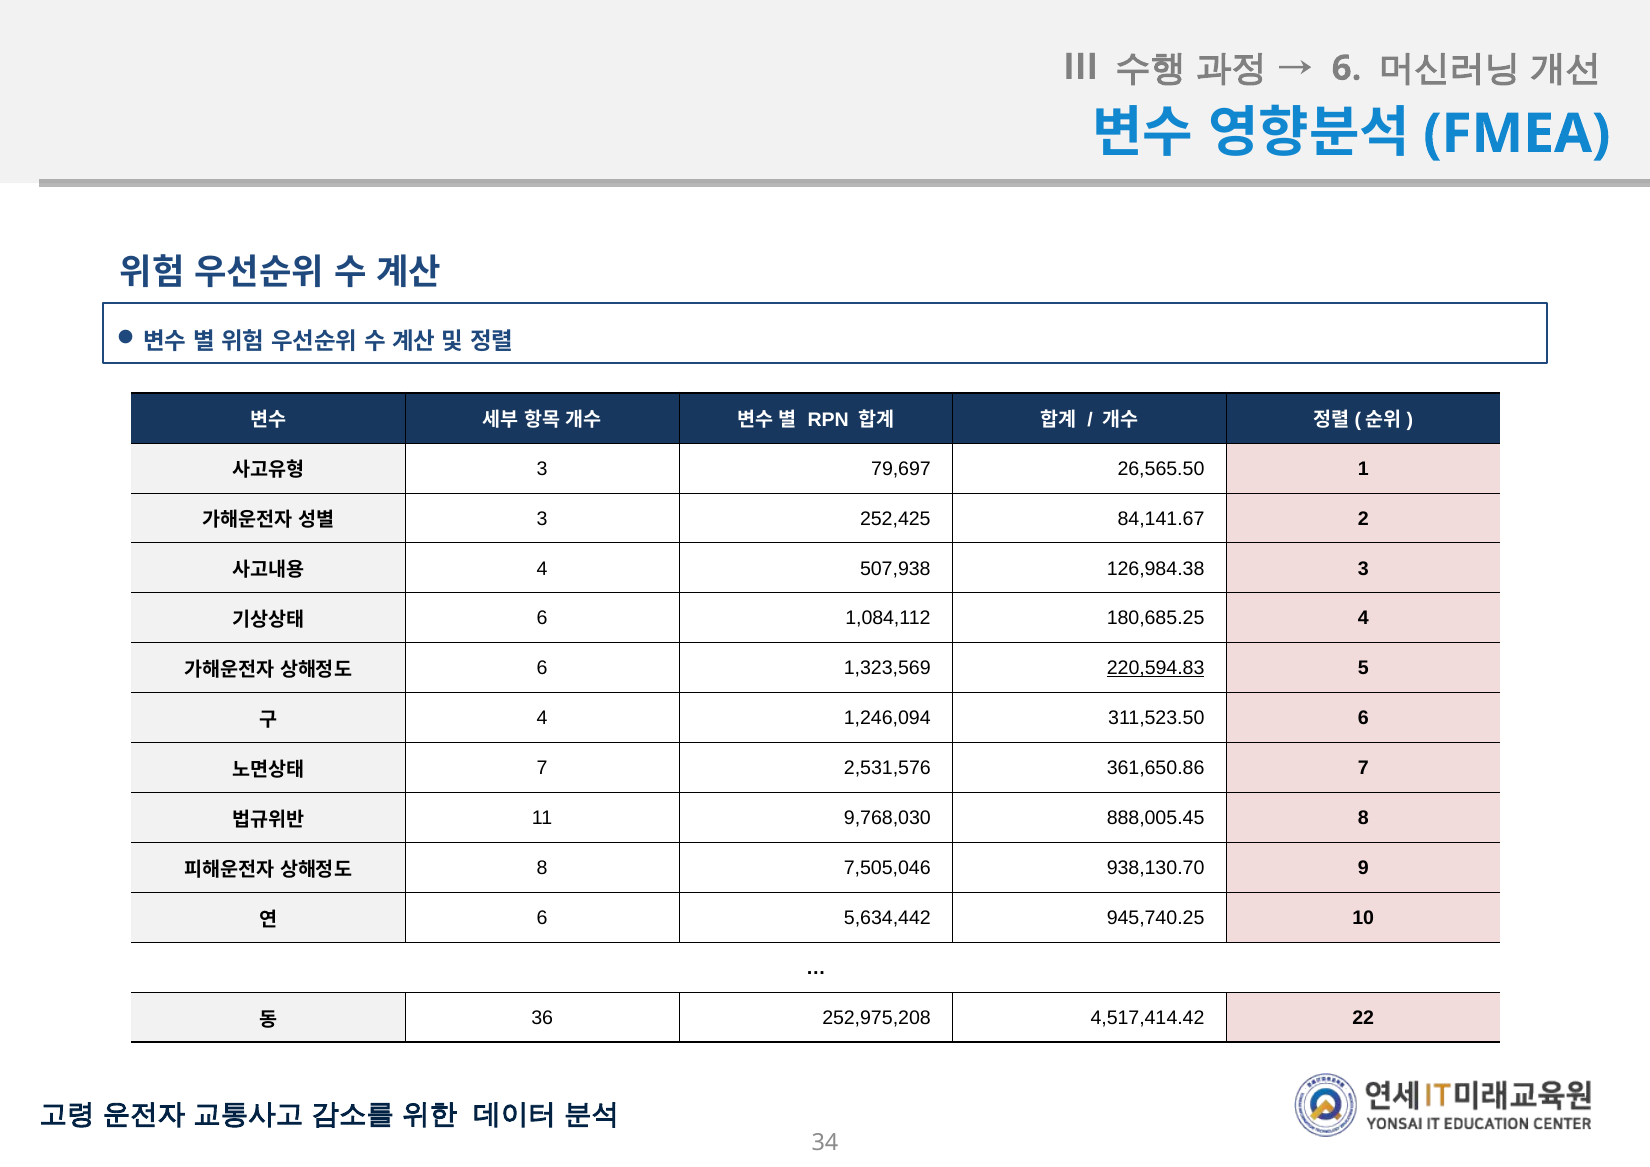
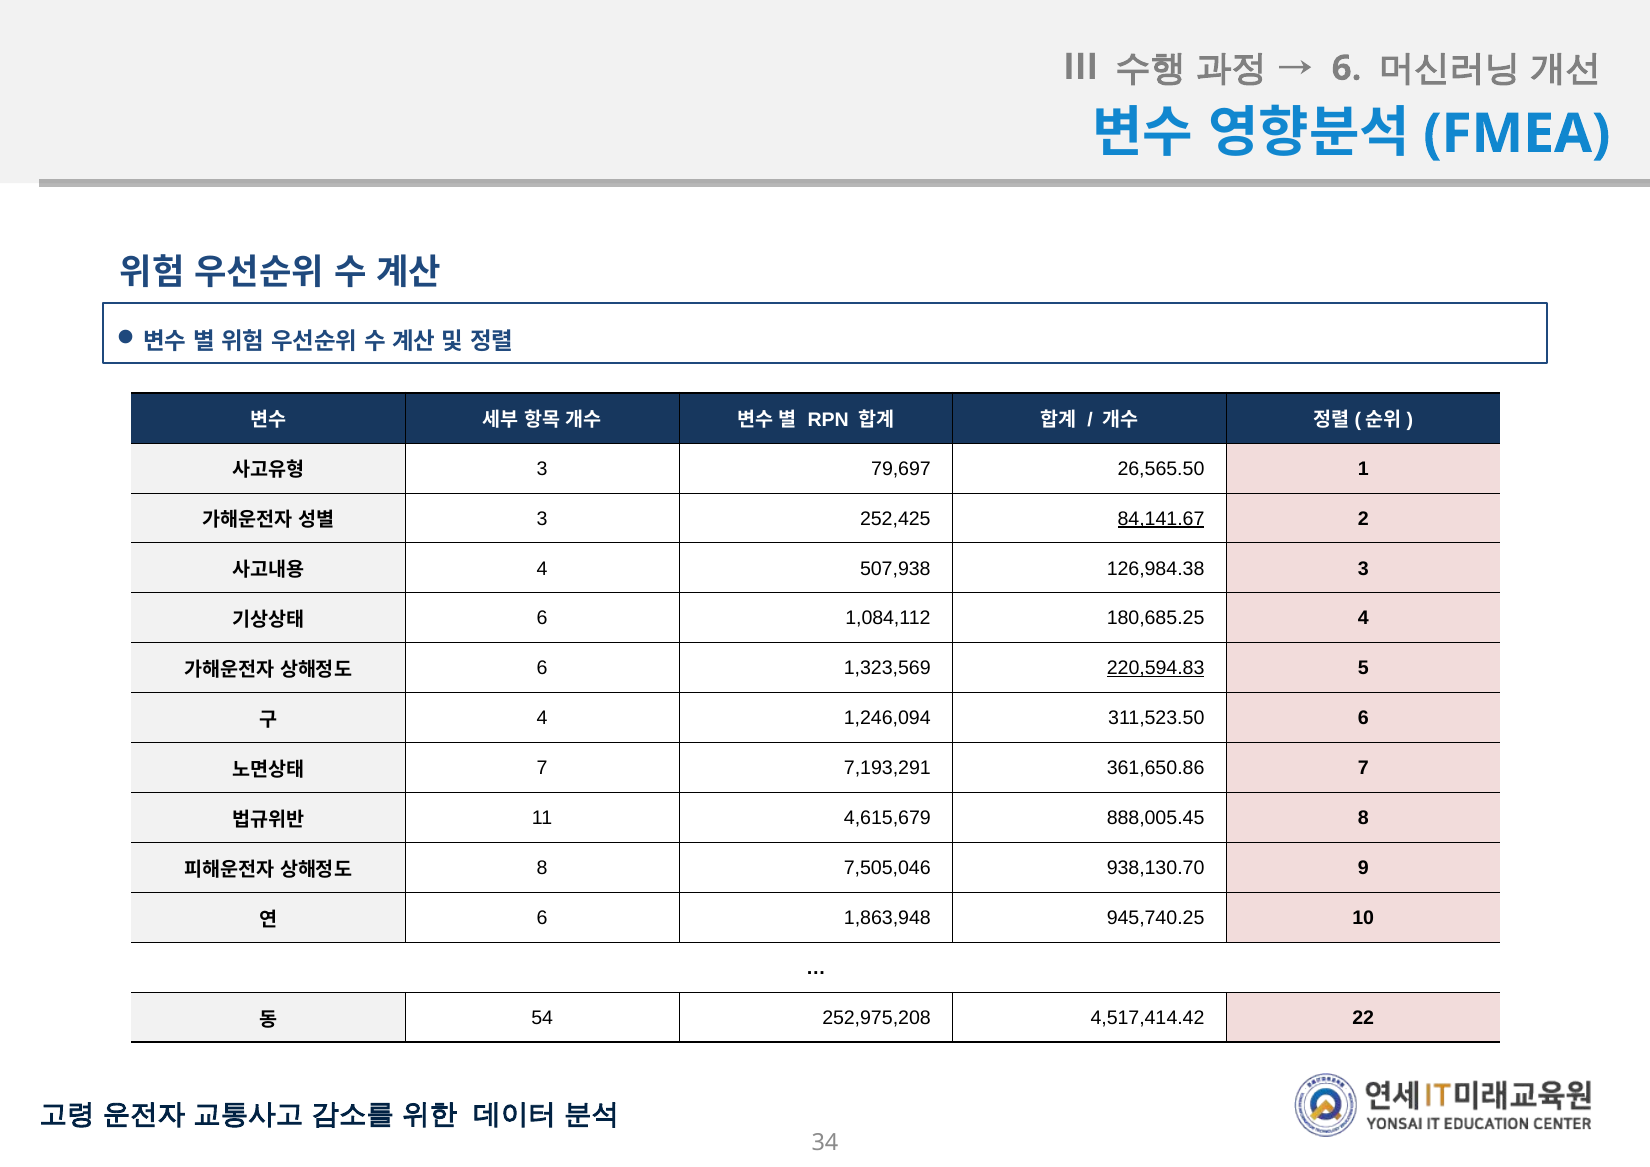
84,141.67 underline: none -> present
2,531,576: 2,531,576 -> 7,193,291
9,768,030: 9,768,030 -> 4,615,679
5,634,442: 5,634,442 -> 1,863,948
36: 36 -> 54
